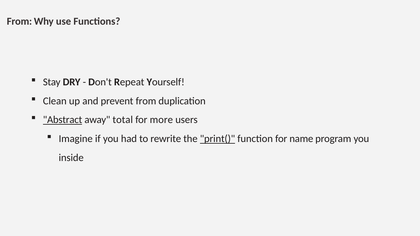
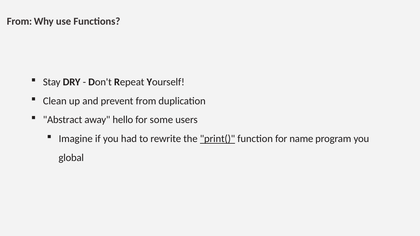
Abstract underline: present -> none
total: total -> hello
more: more -> some
inside: inside -> global
